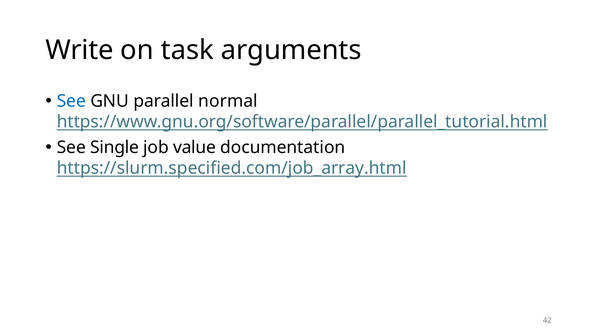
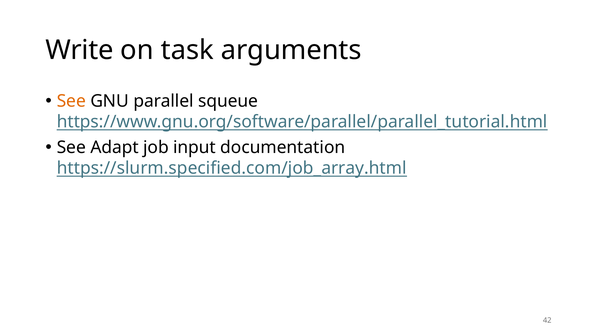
See at (71, 101) colour: blue -> orange
normal: normal -> squeue
Single: Single -> Adapt
value: value -> input
